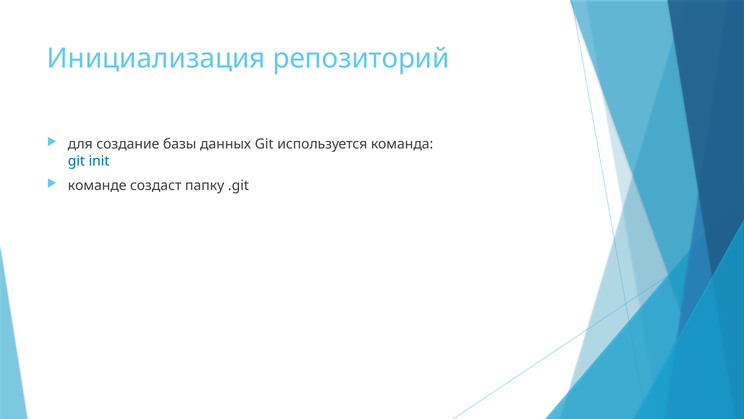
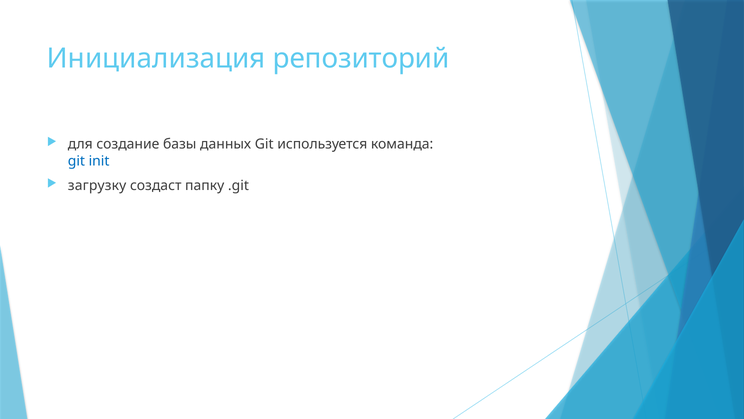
команде: команде -> загрузку
